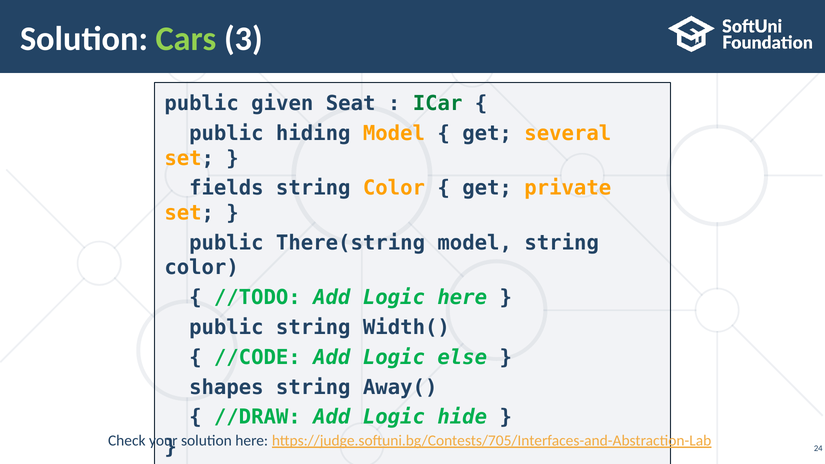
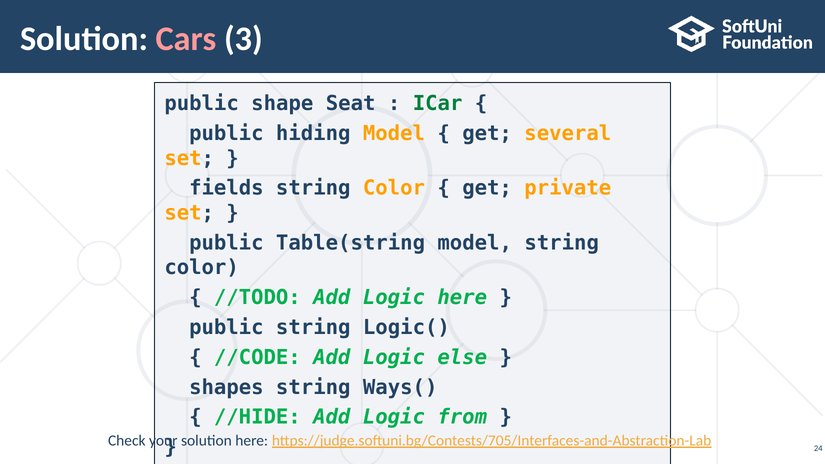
Cars colour: light green -> pink
given: given -> shape
There(string: There(string -> Table(string
Width(: Width( -> Logic(
Away(: Away( -> Ways(
//DRAW: //DRAW -> //HIDE
hide: hide -> from
